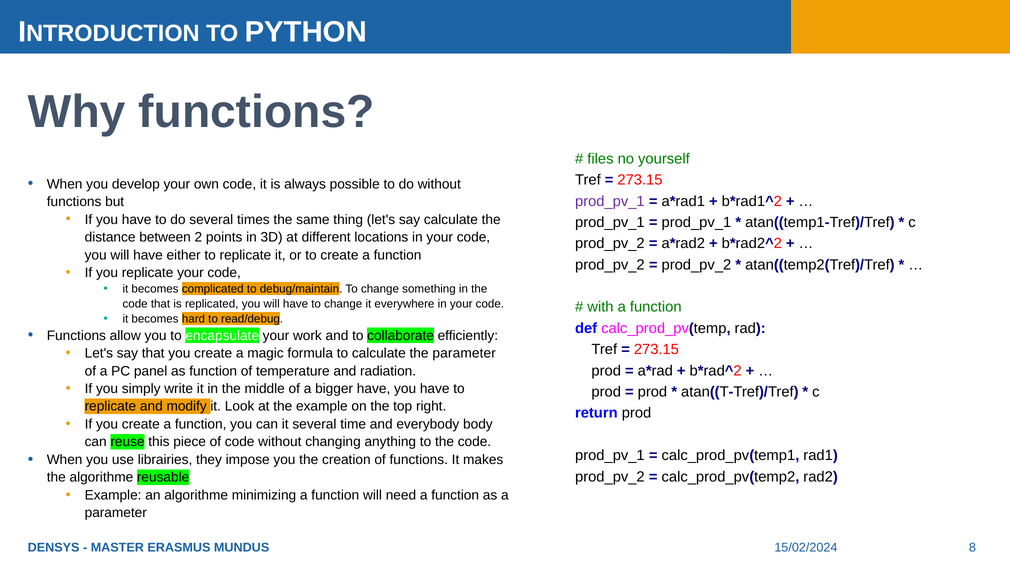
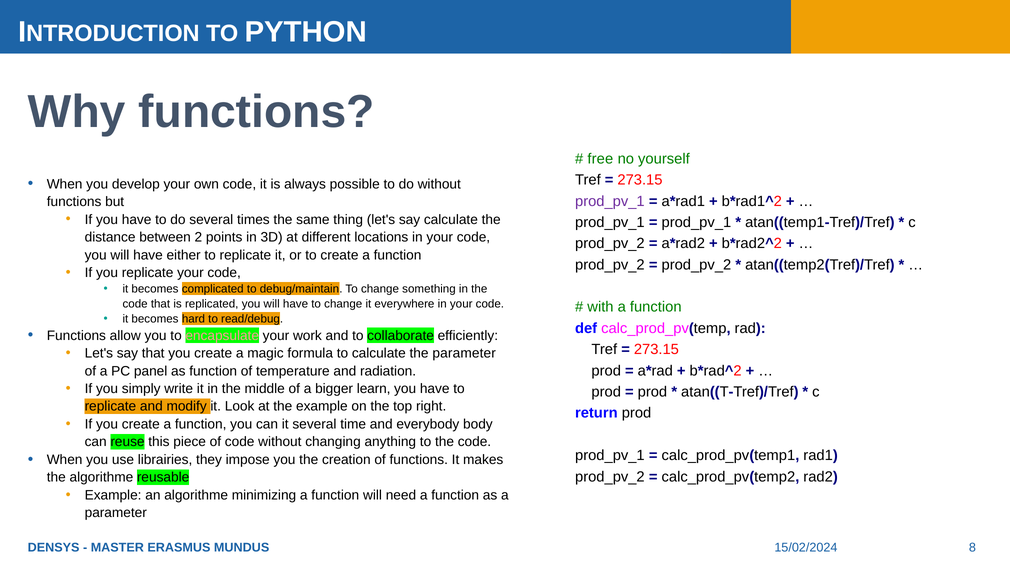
files: files -> free
encapsulate colour: white -> pink
bigger have: have -> learn
